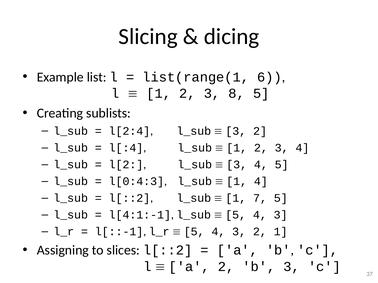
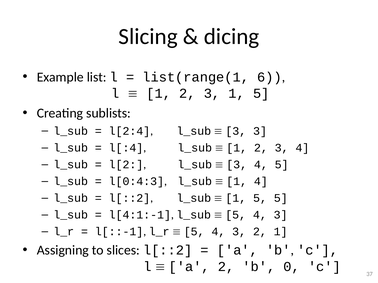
3 8: 8 -> 1
2 at (260, 131): 2 -> 3
7 at (260, 198): 7 -> 5
b 3: 3 -> 0
